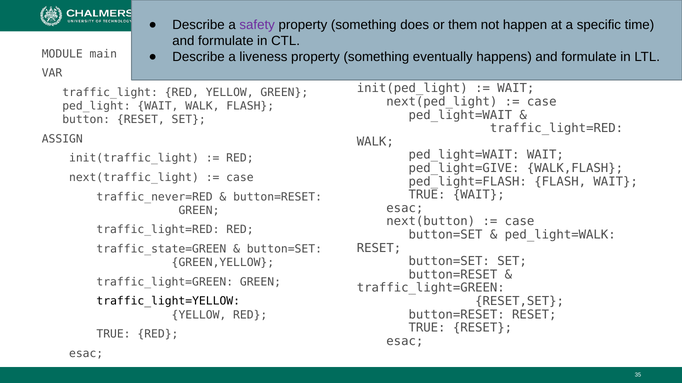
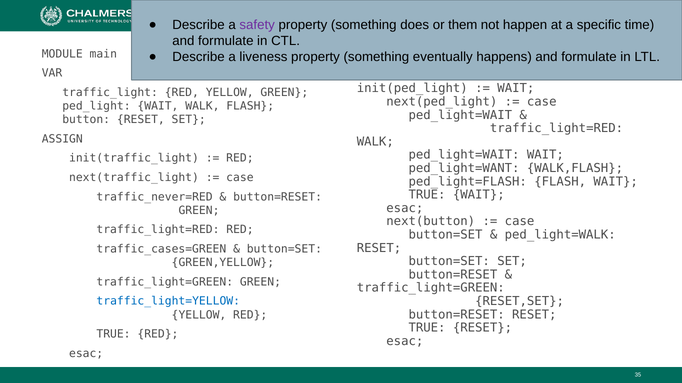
ped_light=GIVE: ped_light=GIVE -> ped_light=WANT
traffic_state=GREEN: traffic_state=GREEN -> traffic_cases=GREEN
traffic_light=YELLOW colour: black -> blue
